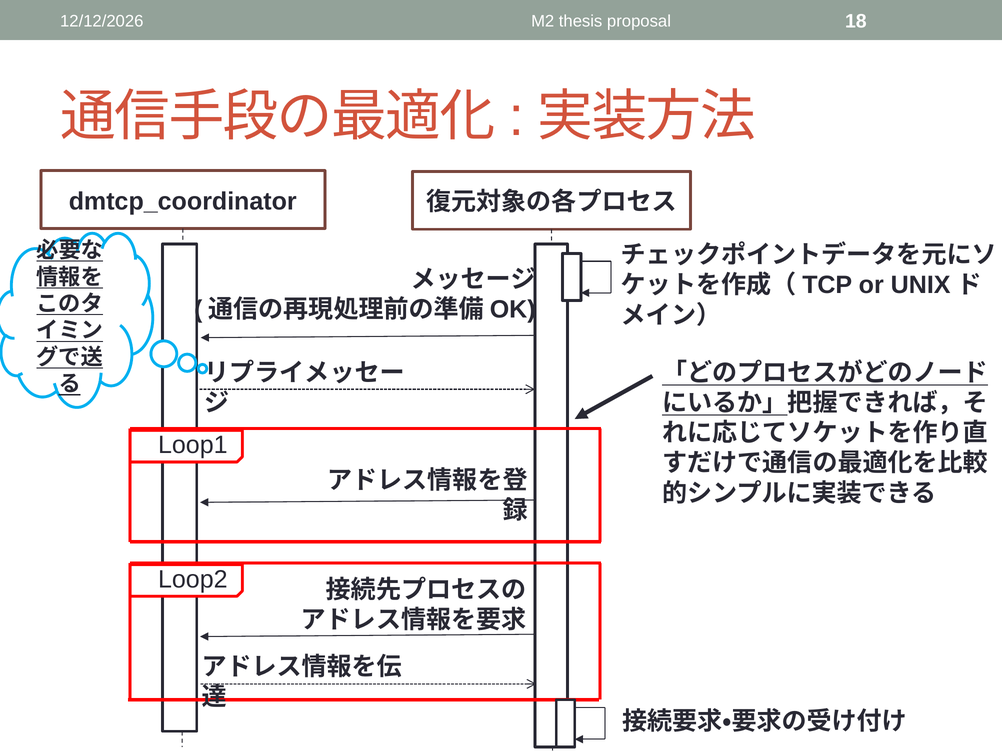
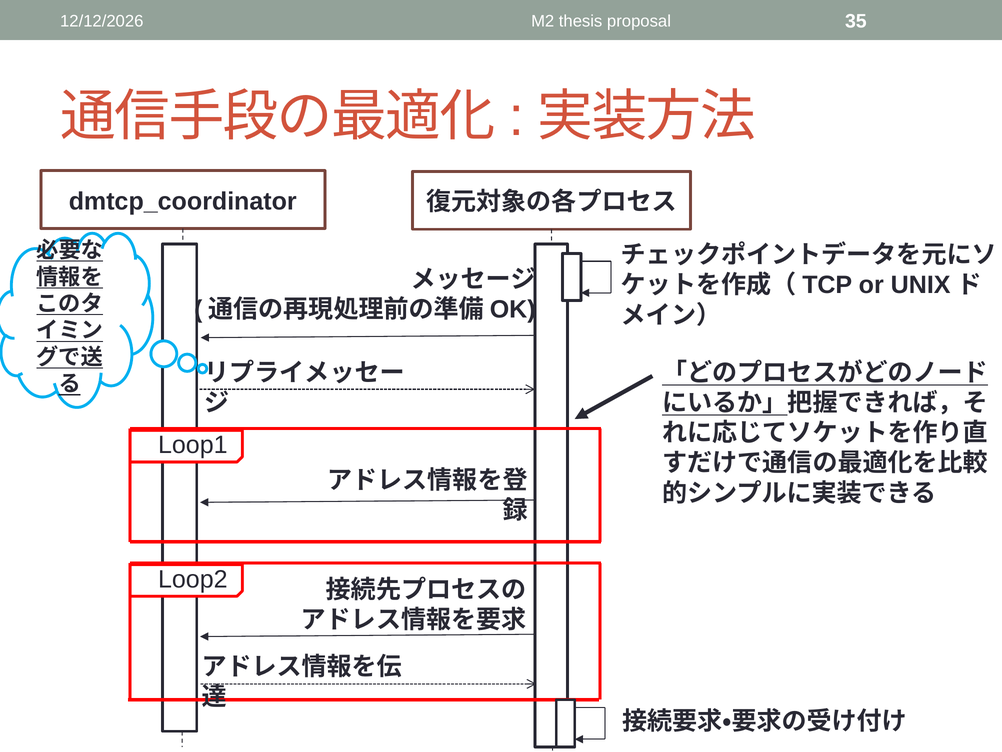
18: 18 -> 35
